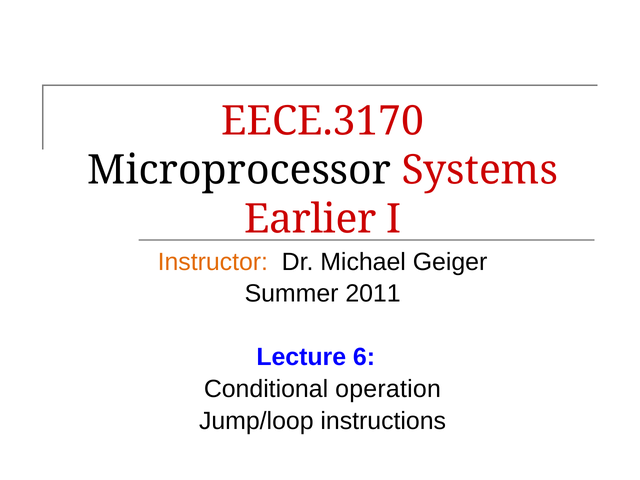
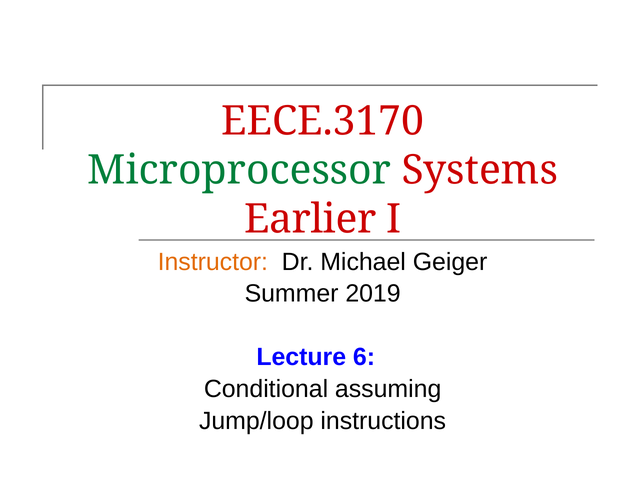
Microprocessor colour: black -> green
2011: 2011 -> 2019
operation: operation -> assuming
